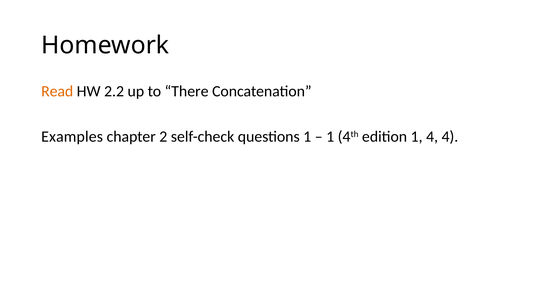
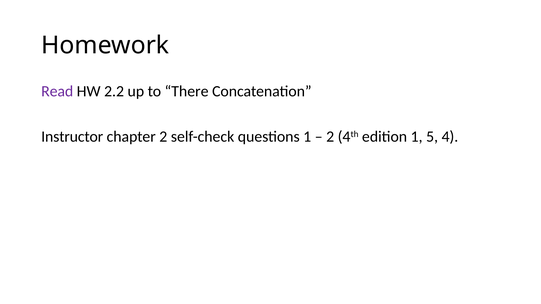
Read colour: orange -> purple
Examples: Examples -> Instructor
1 at (330, 137): 1 -> 2
1 4: 4 -> 5
